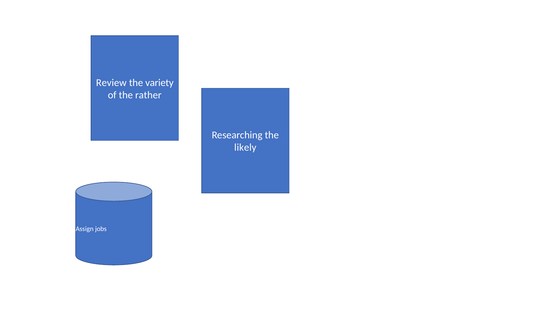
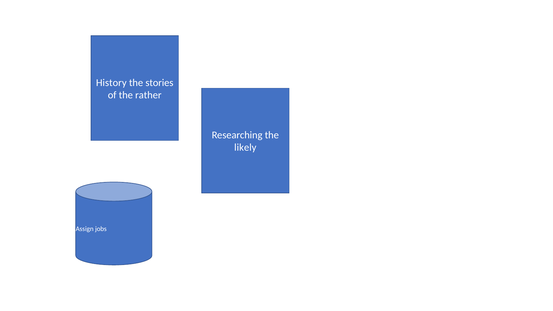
Review: Review -> History
variety: variety -> stories
